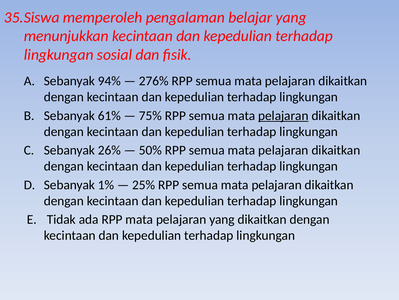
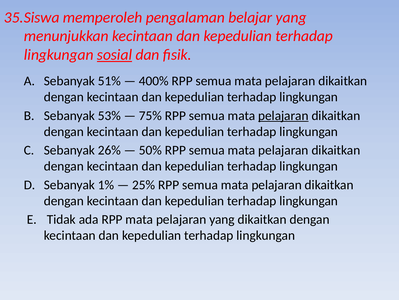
sosial underline: none -> present
94%: 94% -> 51%
276%: 276% -> 400%
61%: 61% -> 53%
